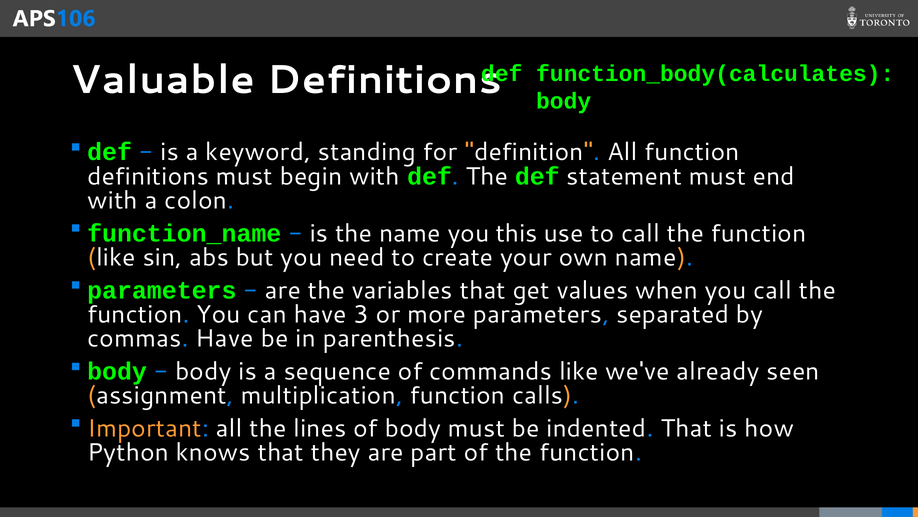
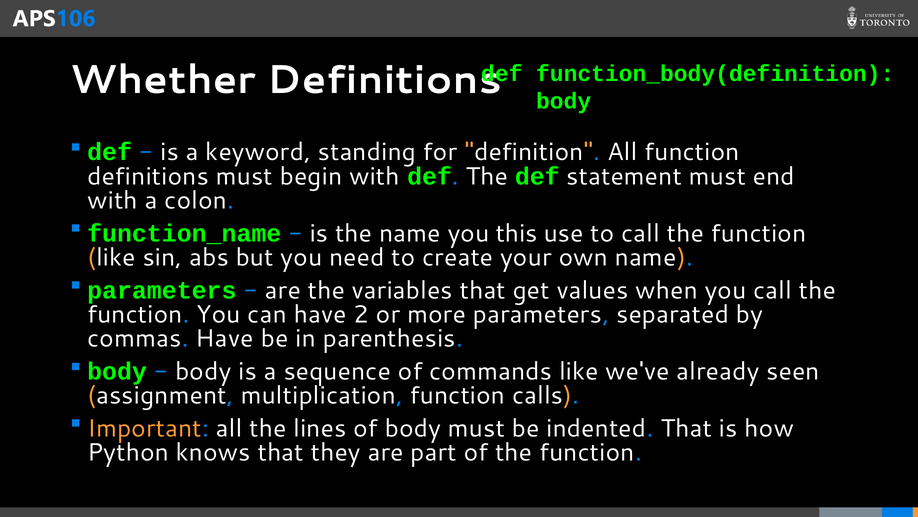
Valuable: Valuable -> Whether
function_body(calculates: function_body(calculates -> function_body(definition
3: 3 -> 2
